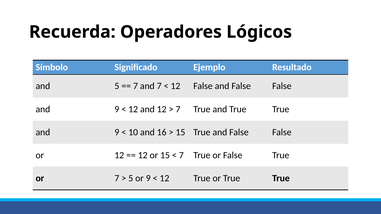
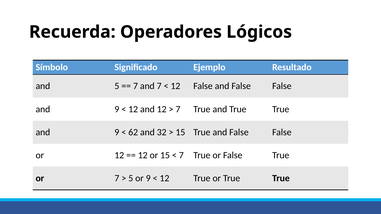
10: 10 -> 62
16: 16 -> 32
